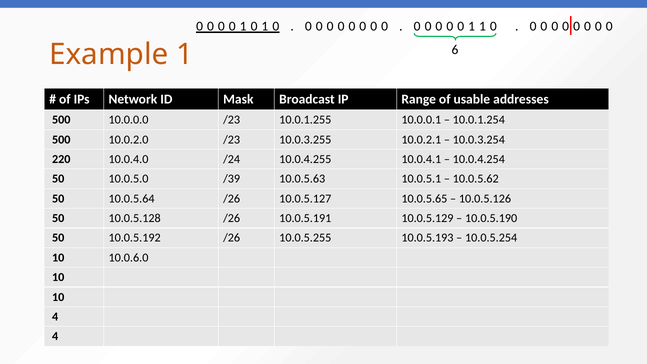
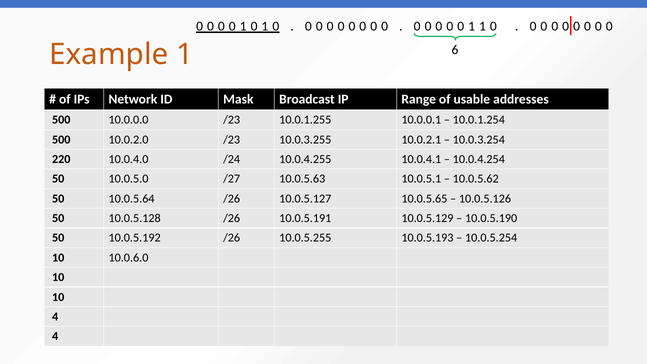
/39: /39 -> /27
